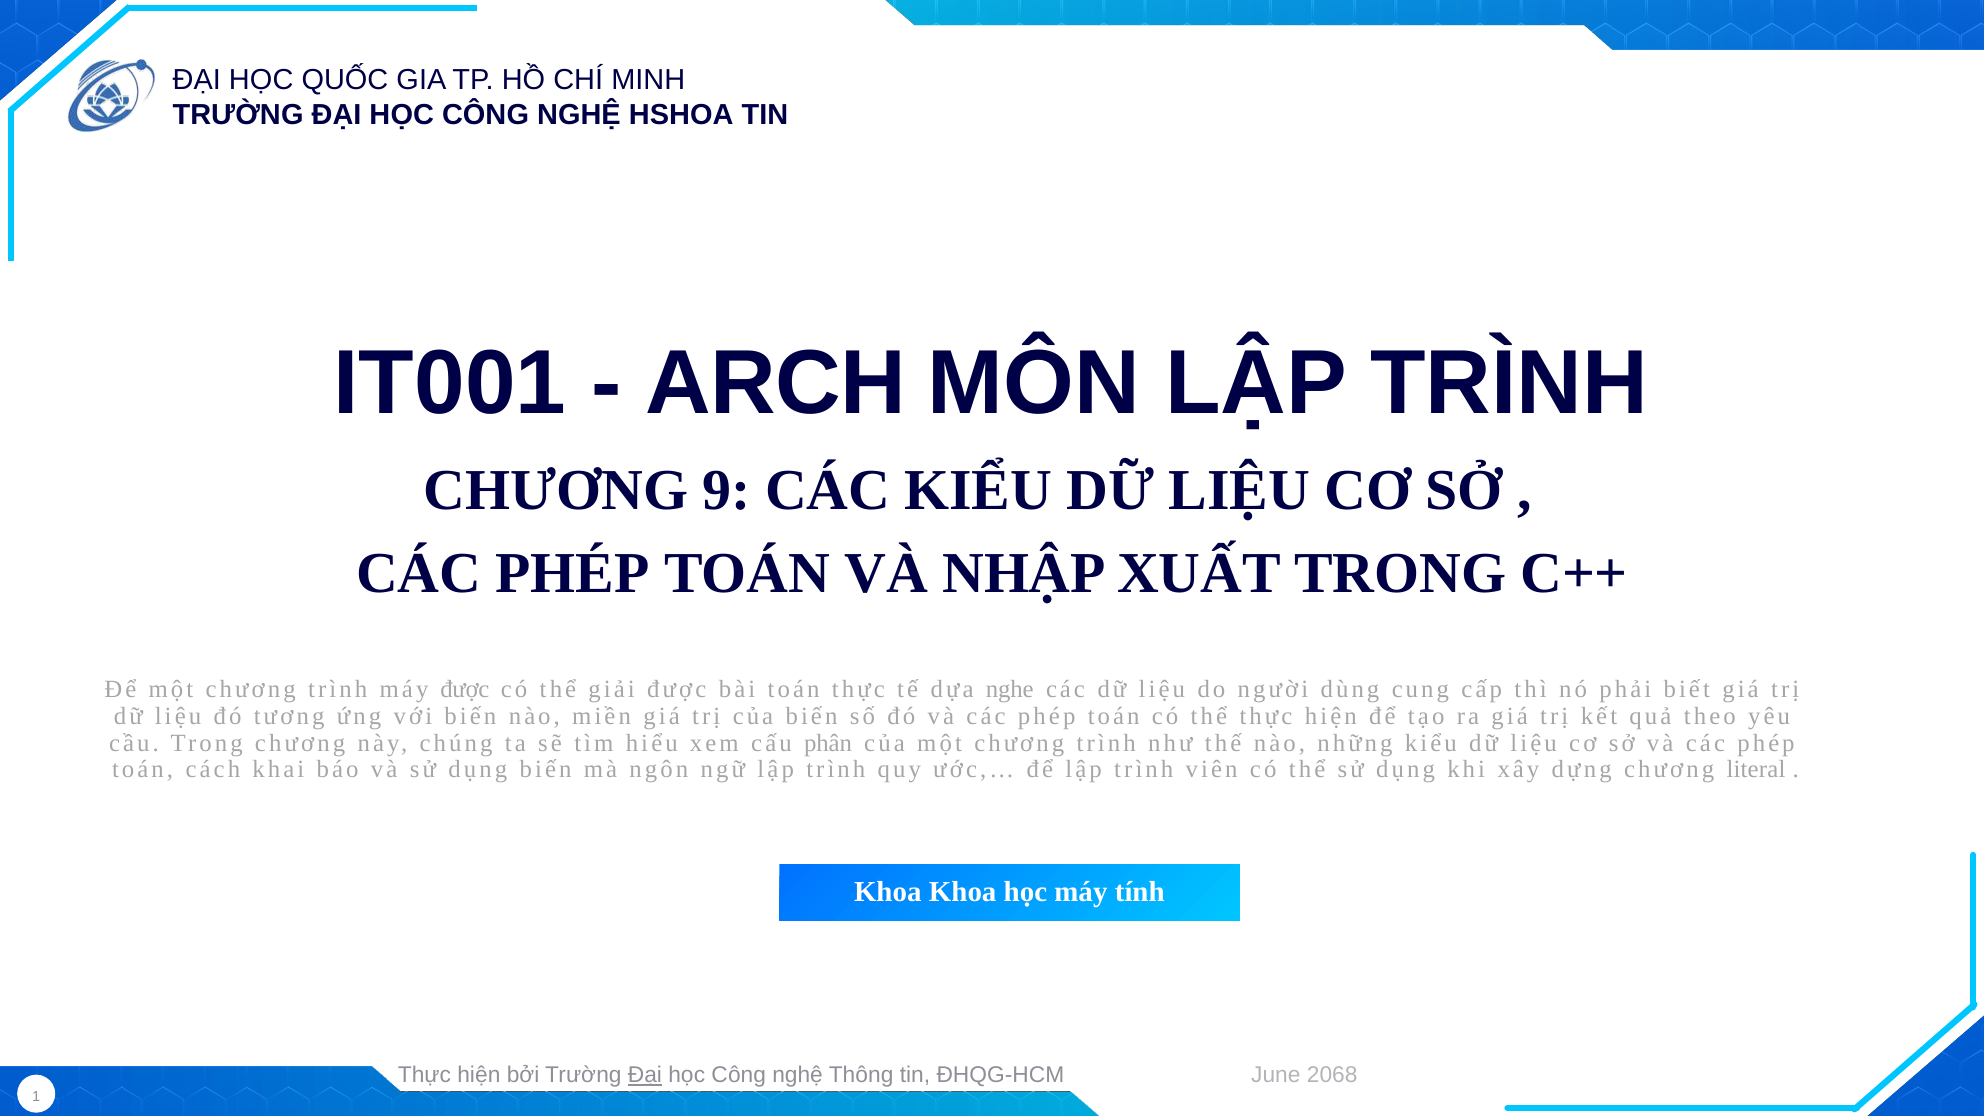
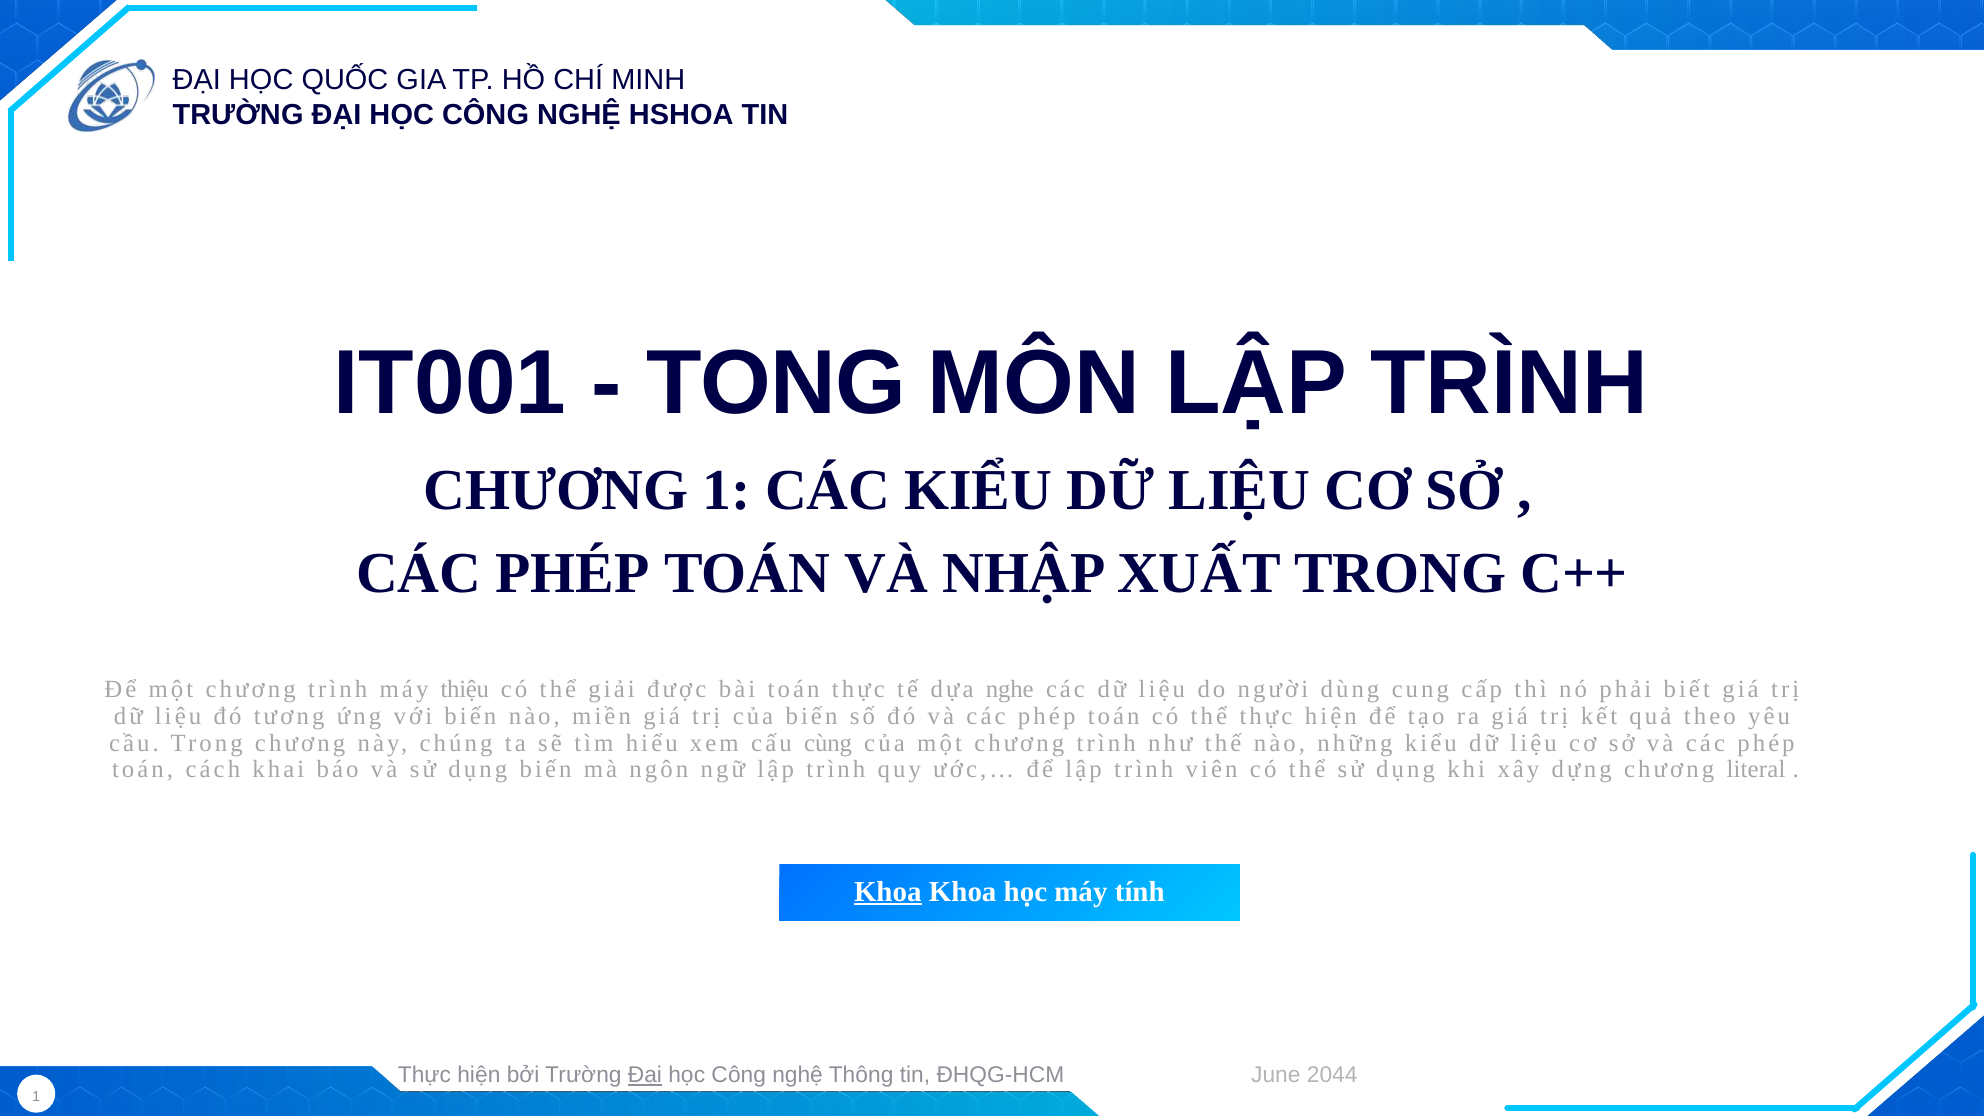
ARCH: ARCH -> TONG
CHƯƠNG 9: 9 -> 1
máy được: được -> thiệu
phân: phân -> cùng
Khoa at (888, 892) underline: none -> present
2068: 2068 -> 2044
